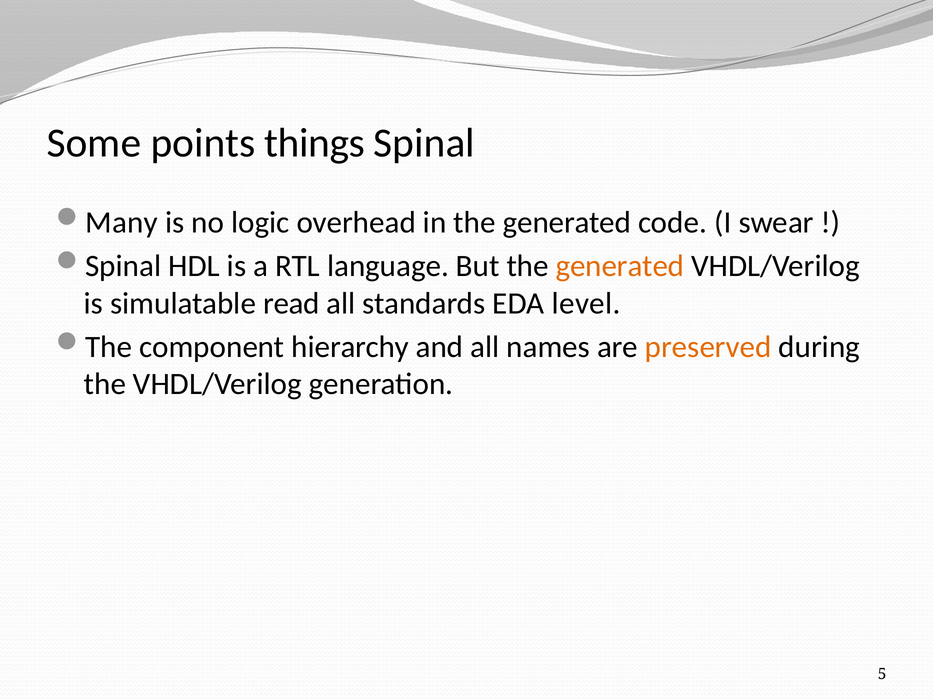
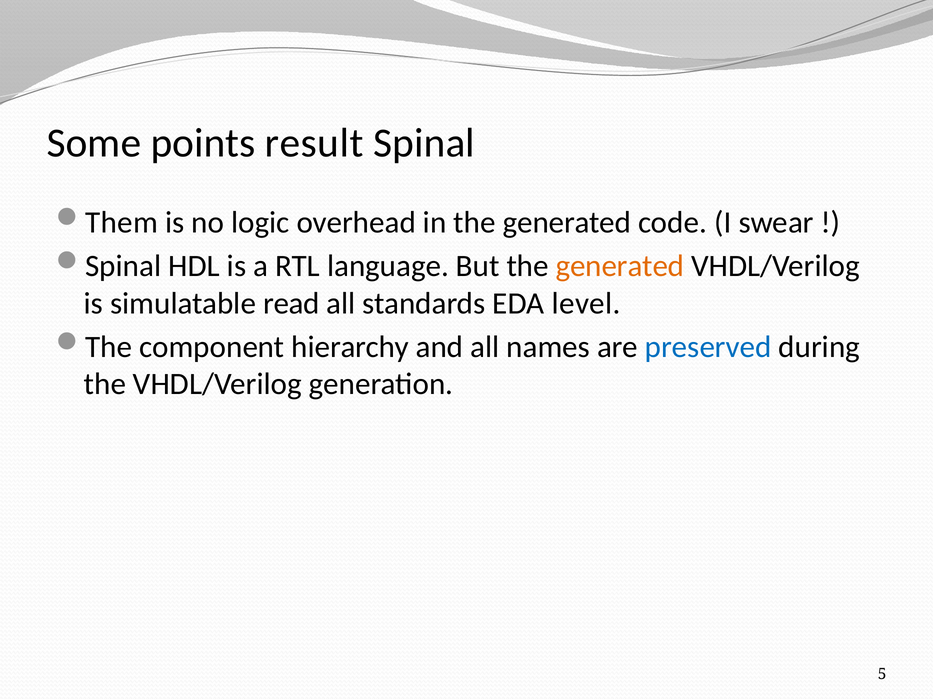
things: things -> result
Many: Many -> Them
preserved colour: orange -> blue
